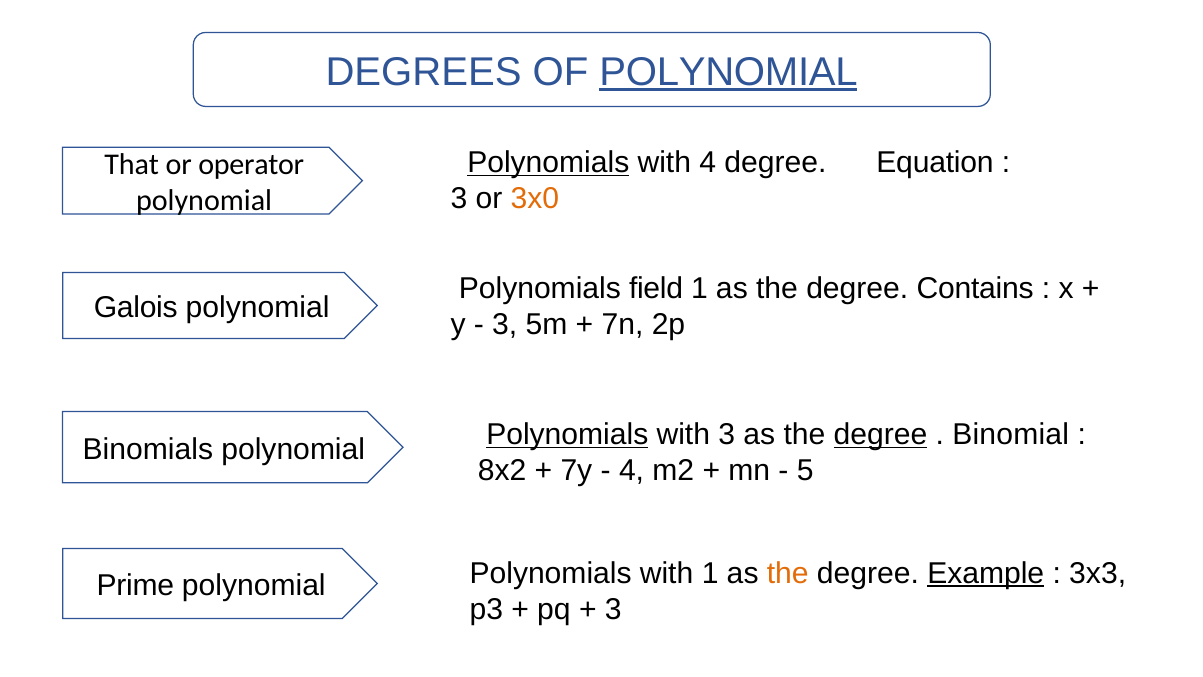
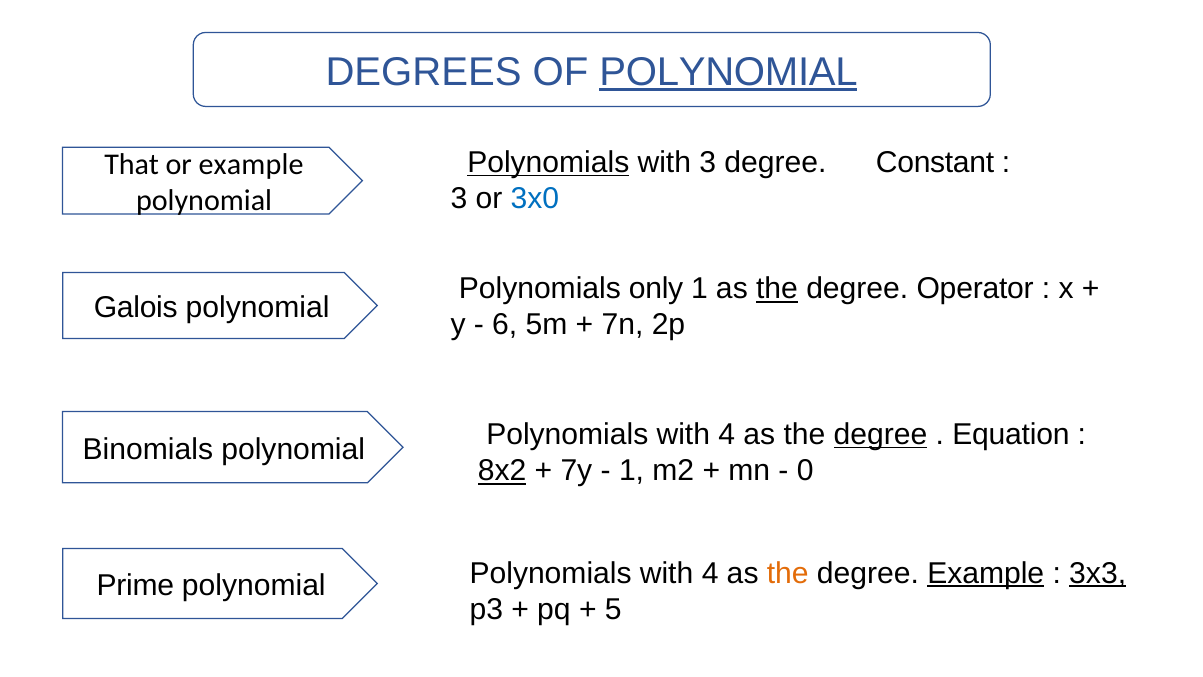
with 4: 4 -> 3
Equation: Equation -> Constant
or operator: operator -> example
3x0 colour: orange -> blue
field: field -> only
the at (777, 289) underline: none -> present
Contains: Contains -> Operator
3 at (505, 325): 3 -> 6
Polynomials at (567, 434) underline: present -> none
3 at (727, 434): 3 -> 4
Binomial: Binomial -> Equation
8x2 underline: none -> present
4 at (632, 470): 4 -> 1
5: 5 -> 0
1 at (710, 573): 1 -> 4
3x3 underline: none -> present
3 at (613, 609): 3 -> 5
